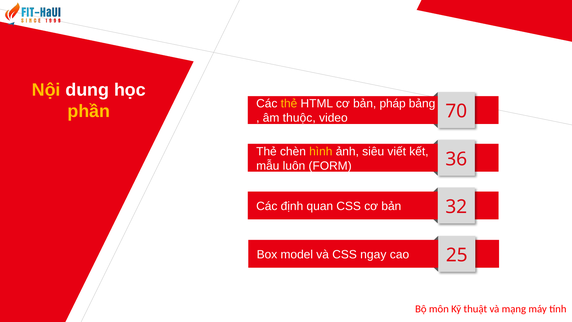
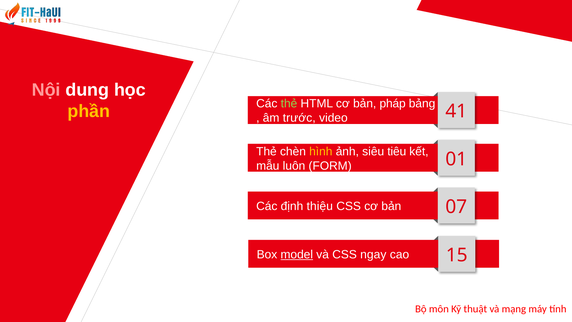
Nội colour: yellow -> pink
thẻ at (289, 104) colour: yellow -> light green
thuộc: thuộc -> trước
70: 70 -> 41
viết: viết -> tiêu
36: 36 -> 01
quan: quan -> thiệu
32: 32 -> 07
model underline: none -> present
25: 25 -> 15
